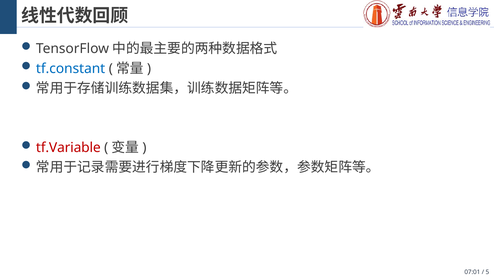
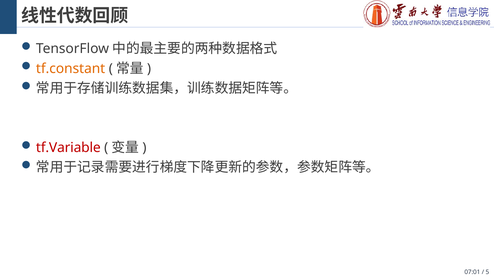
tf.constant colour: blue -> orange
